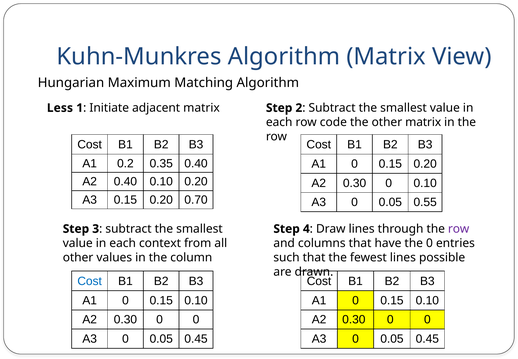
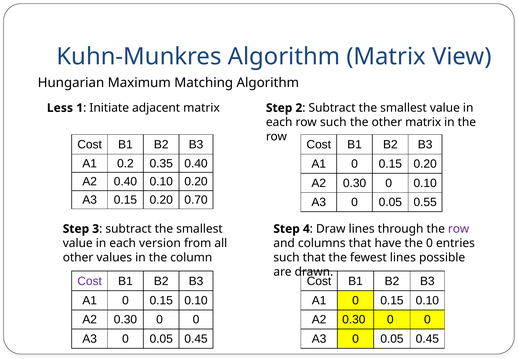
row code: code -> such
context: context -> version
Cost at (90, 281) colour: blue -> purple
